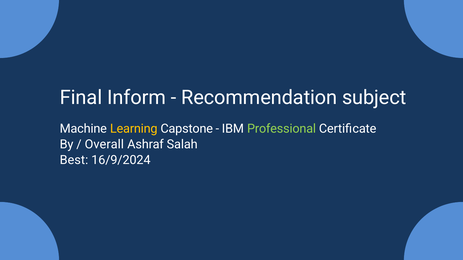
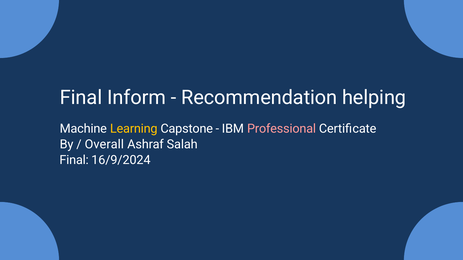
subject: subject -> helping
Professional colour: light green -> pink
Best at (74, 160): Best -> Final
